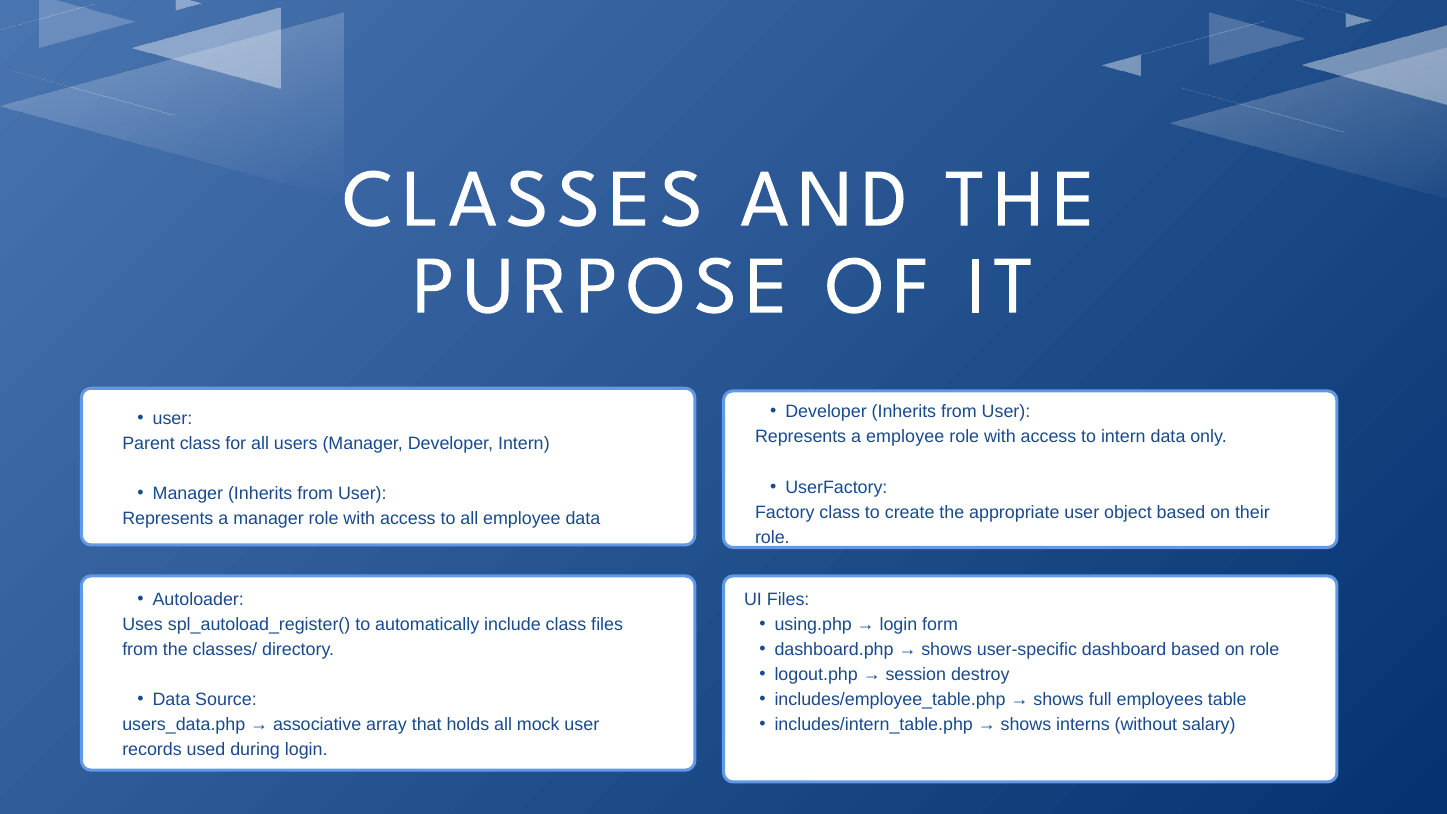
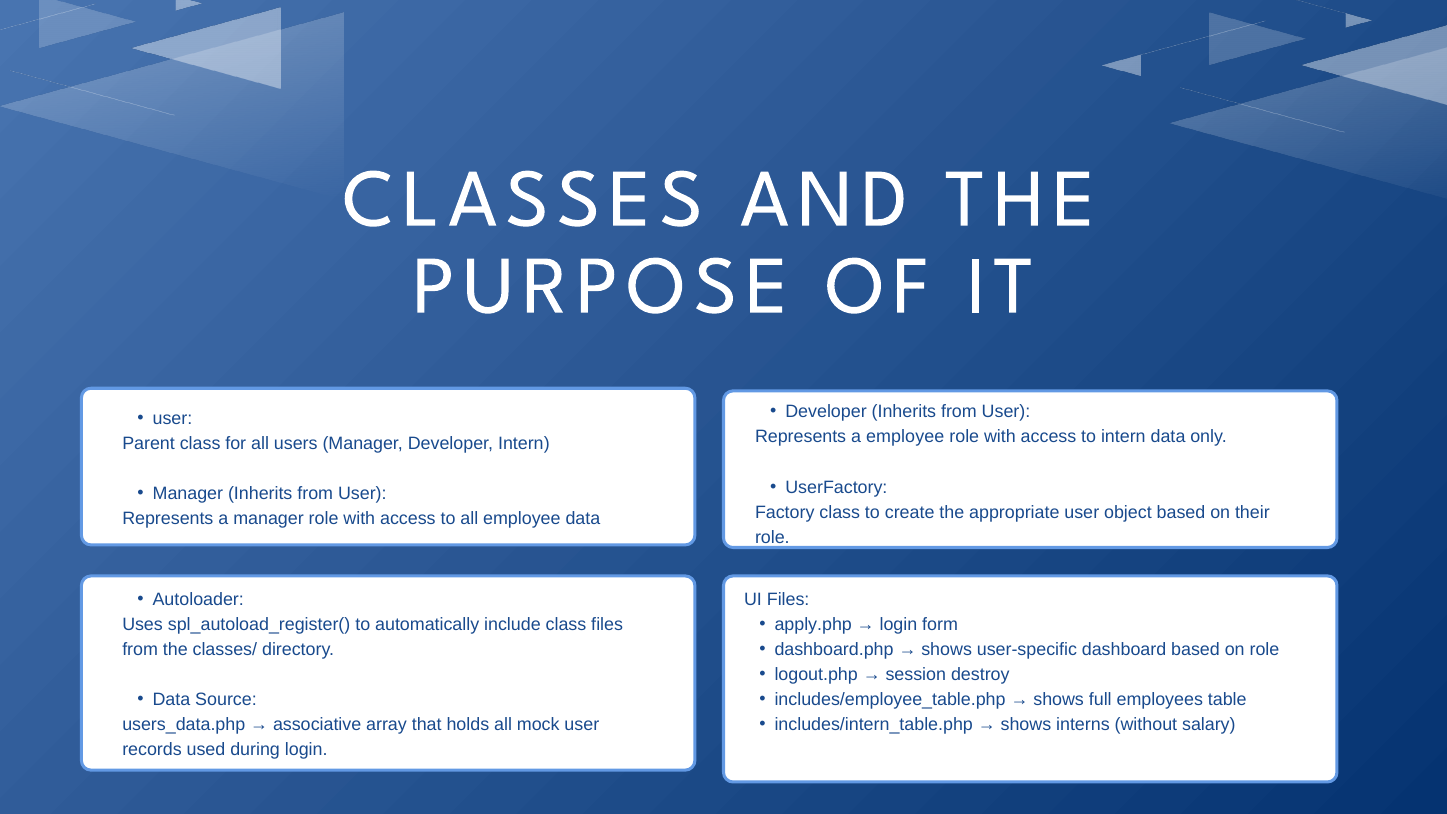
using.php: using.php -> apply.php
